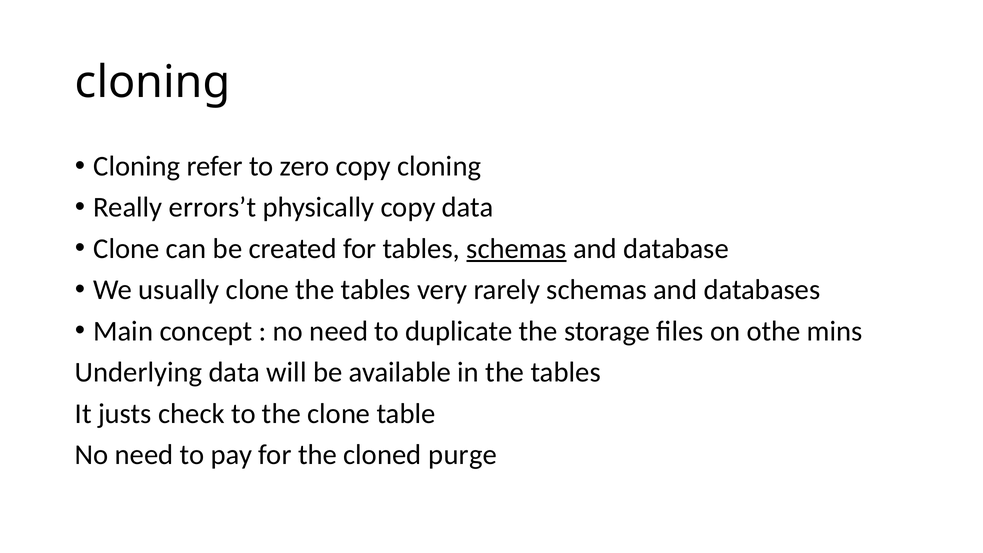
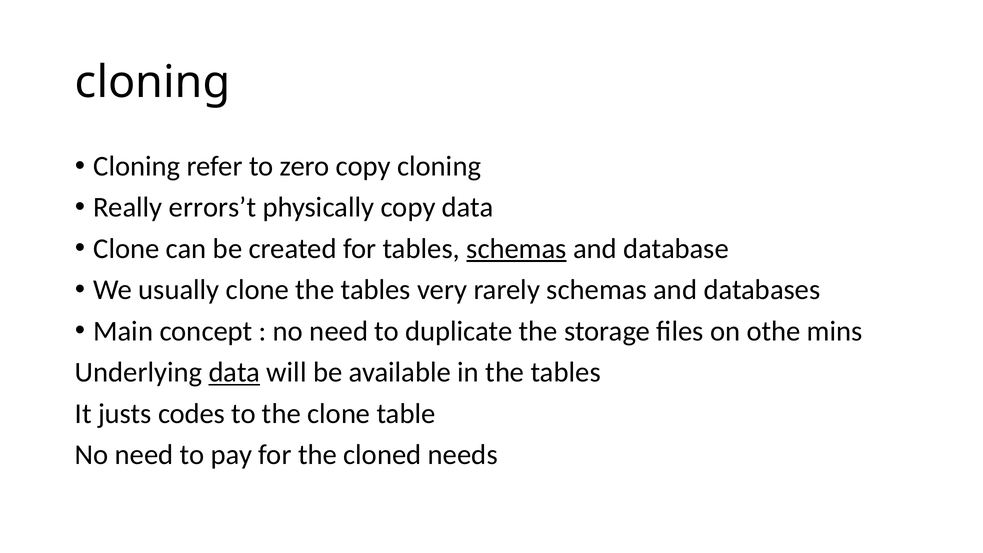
data at (234, 372) underline: none -> present
check: check -> codes
purge: purge -> needs
